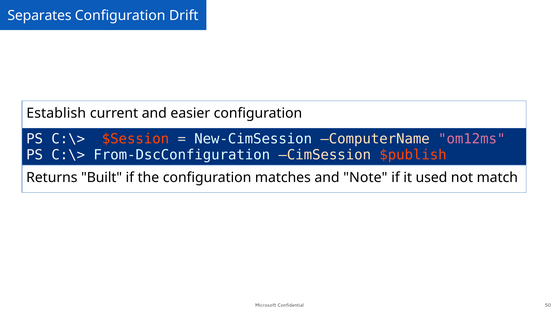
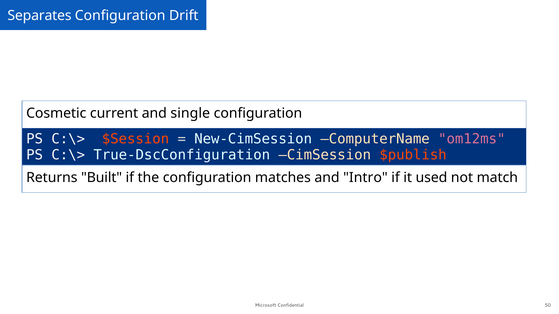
Establish: Establish -> Cosmetic
easier: easier -> single
From-DscConfiguration: From-DscConfiguration -> True-DscConfiguration
Note: Note -> Intro
